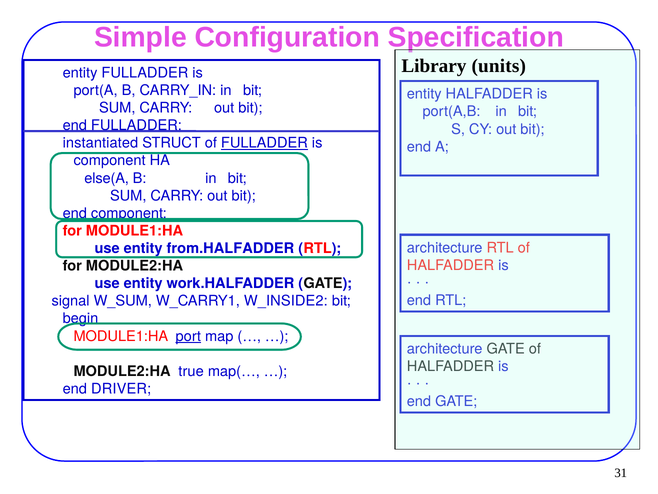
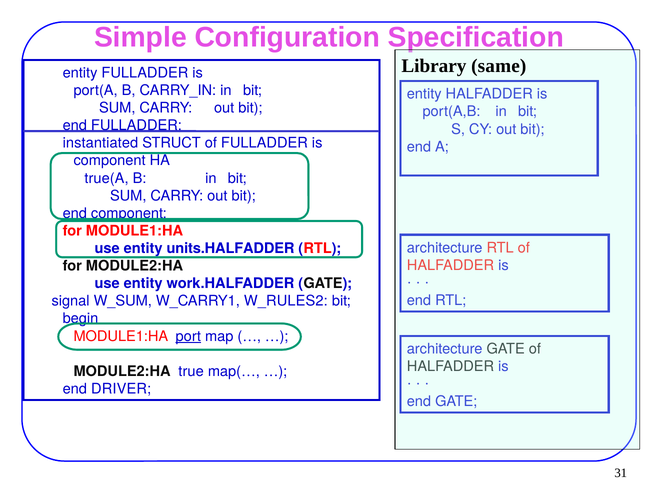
units: units -> same
FULLADDER at (264, 143) underline: present -> none
else(A: else(A -> true(A
from.HALFADDER: from.HALFADDER -> units.HALFADDER
W_INSIDE2: W_INSIDE2 -> W_RULES2
